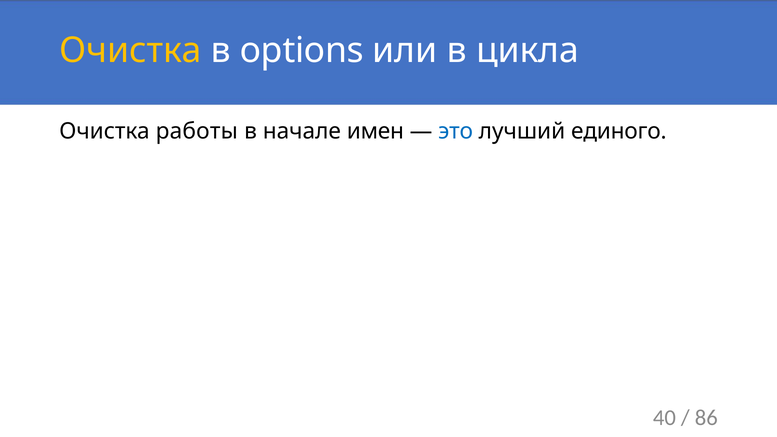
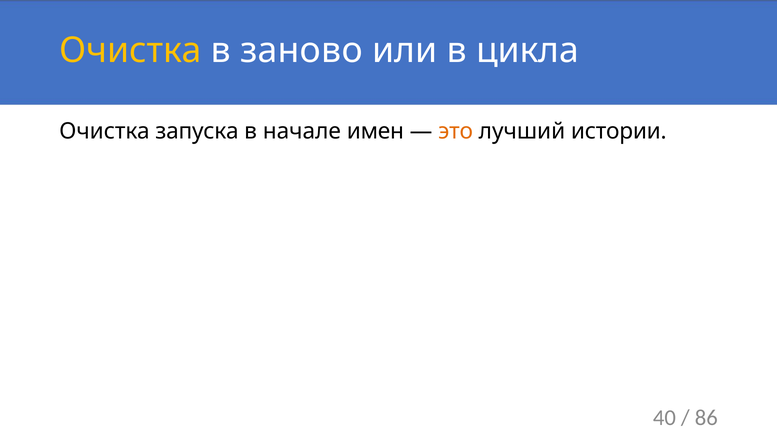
options: options -> заново
работы: работы -> запуска
это colour: blue -> orange
единого: единого -> истории
